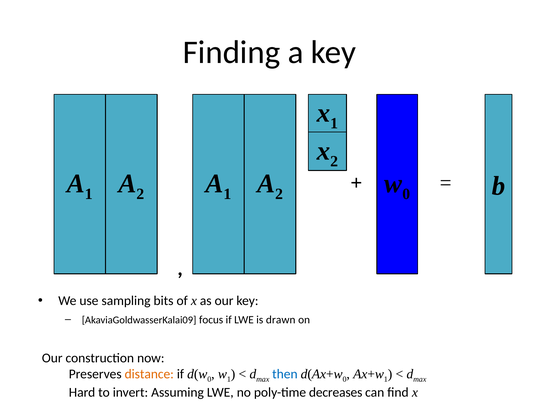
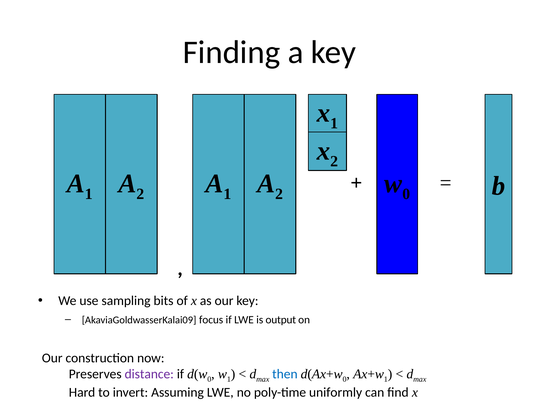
drawn: drawn -> output
distance colour: orange -> purple
decreases: decreases -> uniformly
